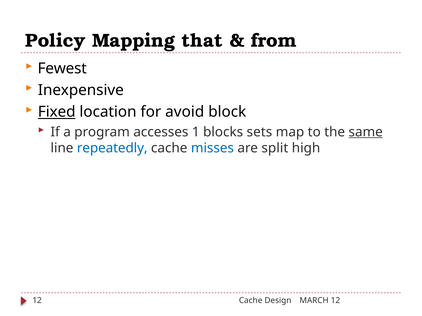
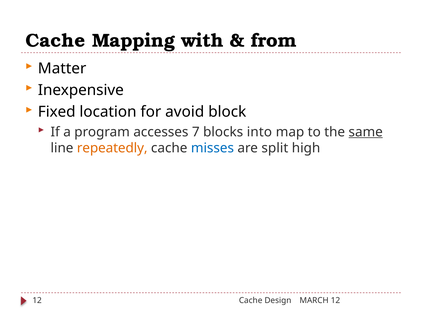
Policy at (55, 41): Policy -> Cache
that: that -> with
Fewest: Fewest -> Matter
Fixed underline: present -> none
1: 1 -> 7
sets: sets -> into
repeatedly colour: blue -> orange
